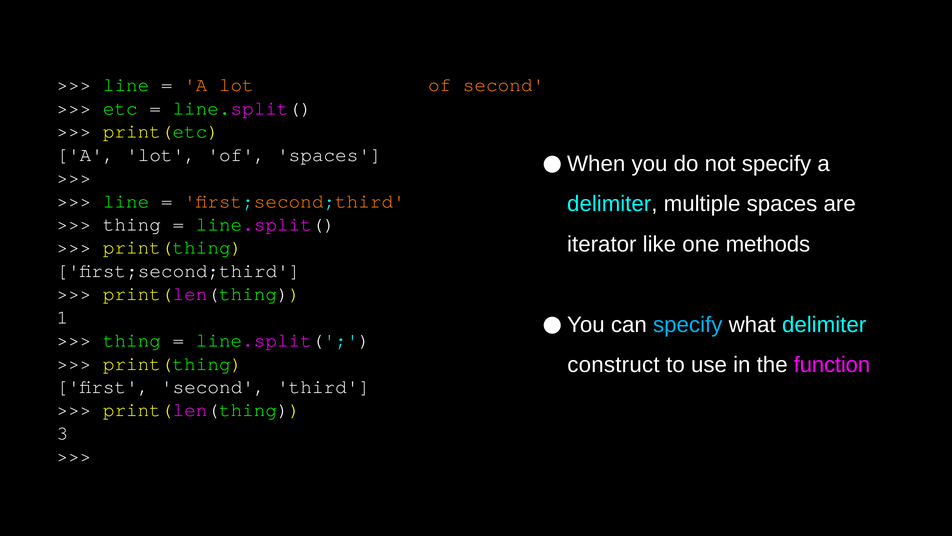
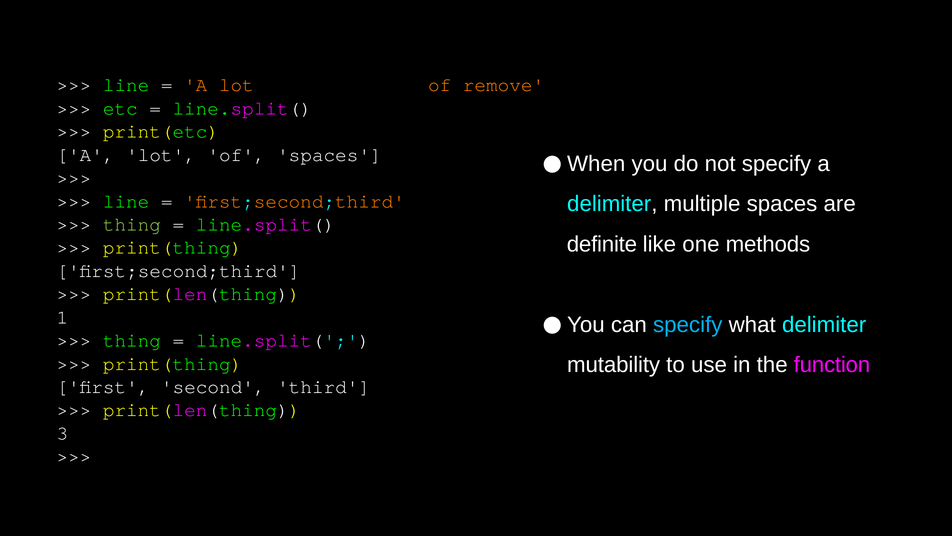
of second: second -> remove
thing at (132, 224) colour: white -> light green
iterator: iterator -> definite
construct: construct -> mutability
